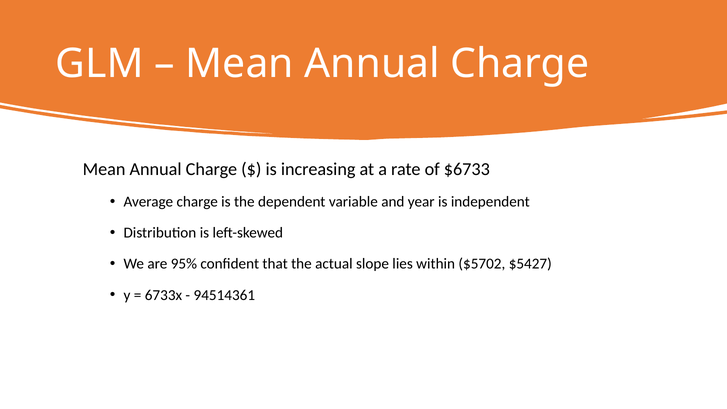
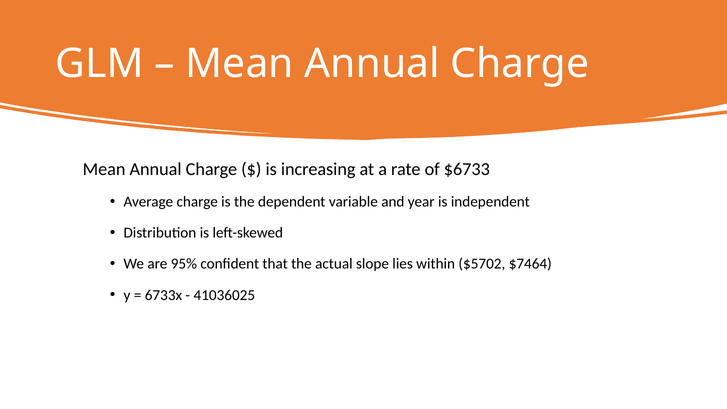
$5427: $5427 -> $7464
94514361: 94514361 -> 41036025
